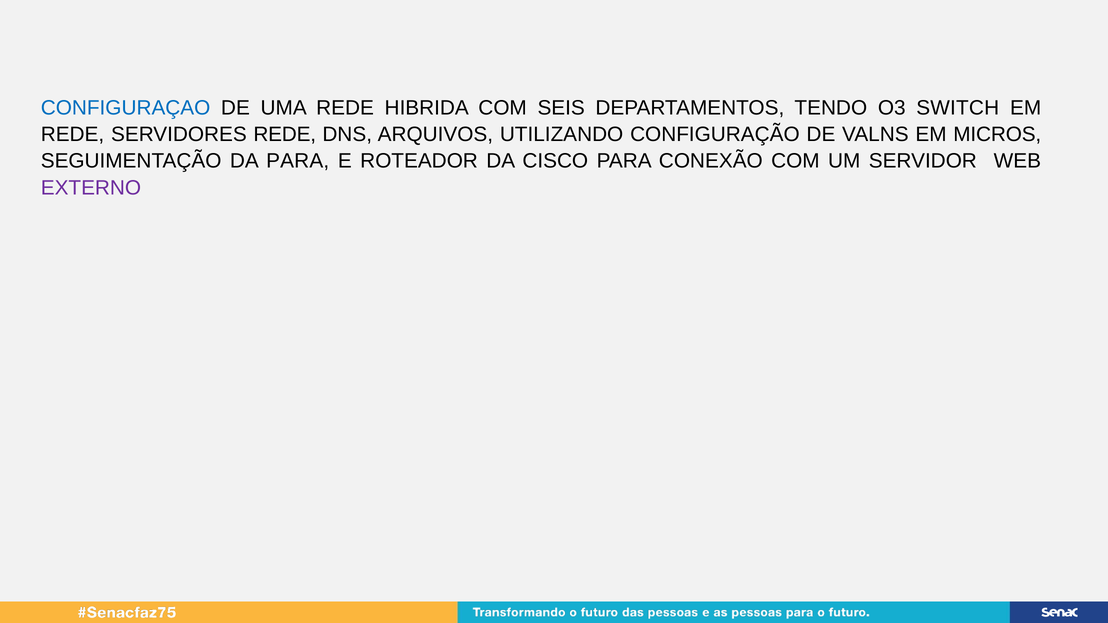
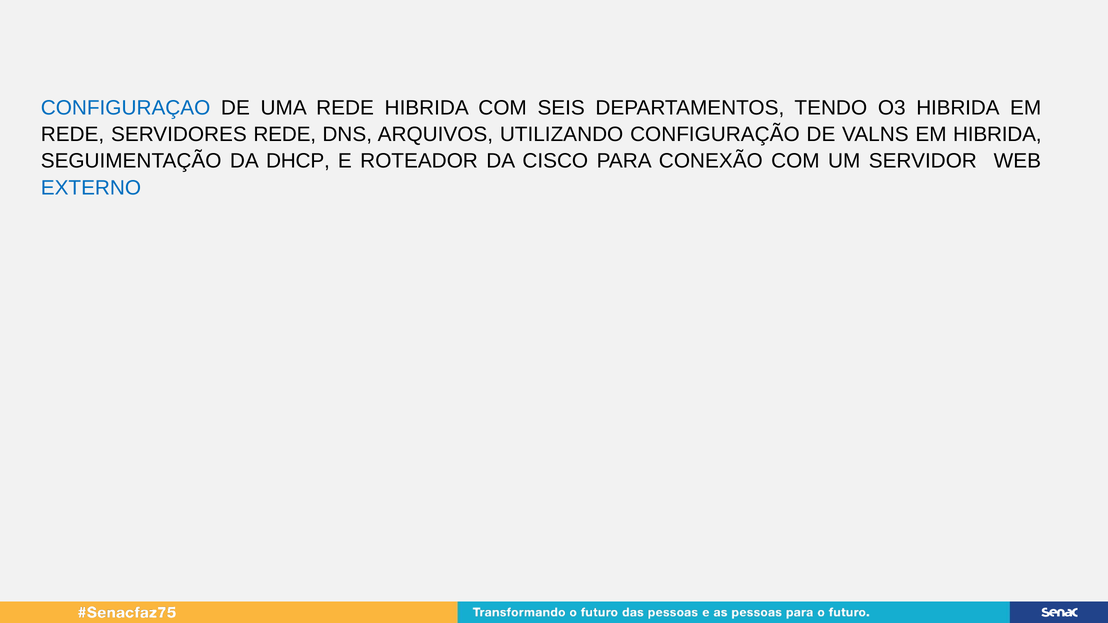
O3 SWITCH: SWITCH -> HIBRIDA
EM MICROS: MICROS -> HIBRIDA
DA PARA: PARA -> DHCP
EXTERNO colour: purple -> blue
